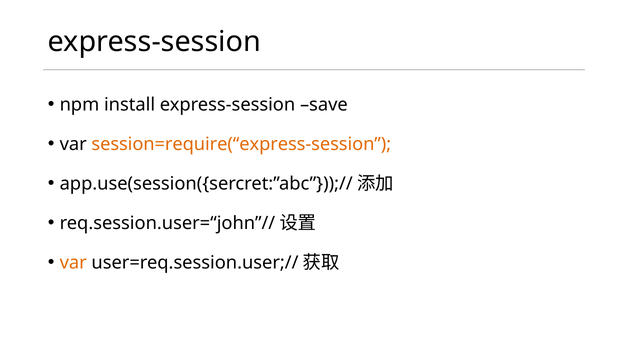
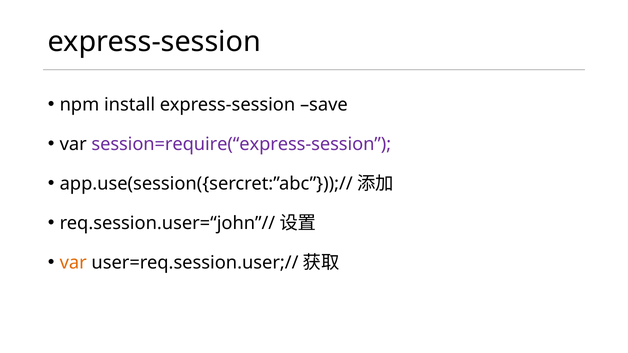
session=require(“express-session colour: orange -> purple
